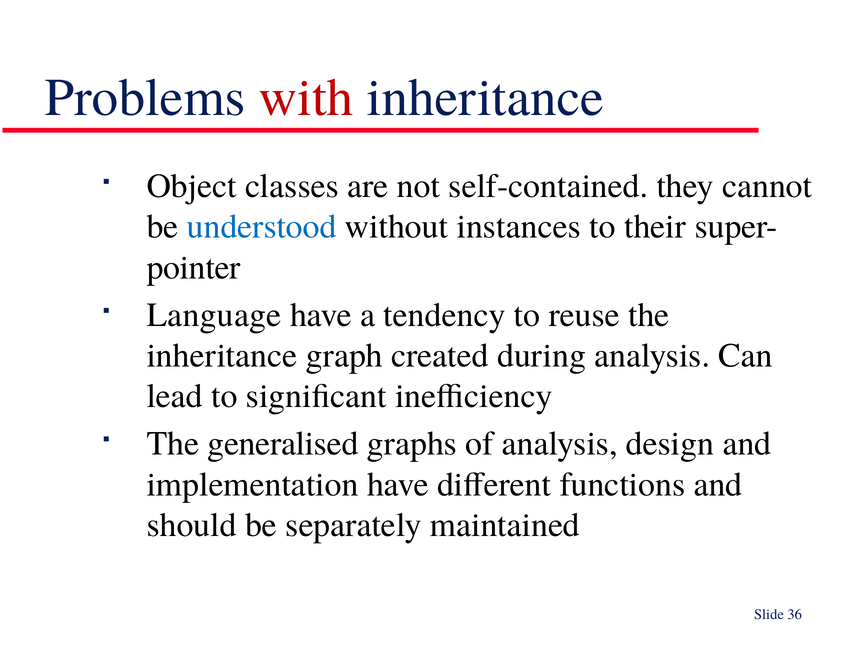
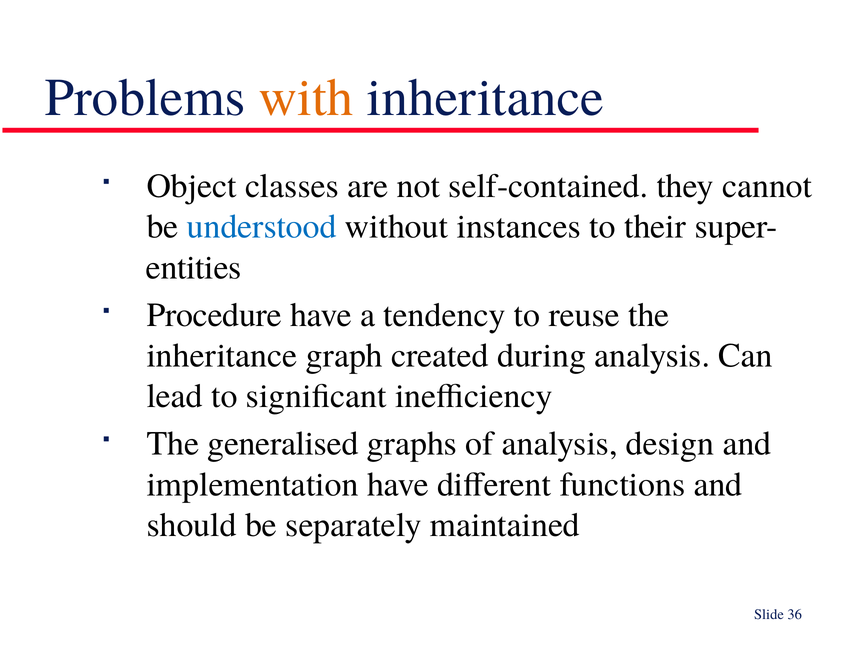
with colour: red -> orange
pointer: pointer -> entities
Language: Language -> Procedure
